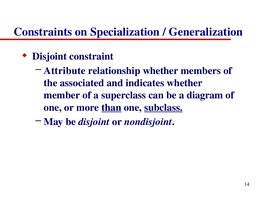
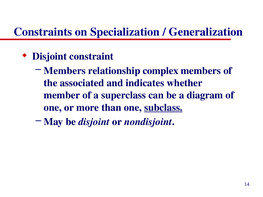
Attribute at (65, 71): Attribute -> Members
relationship whether: whether -> complex
than underline: present -> none
